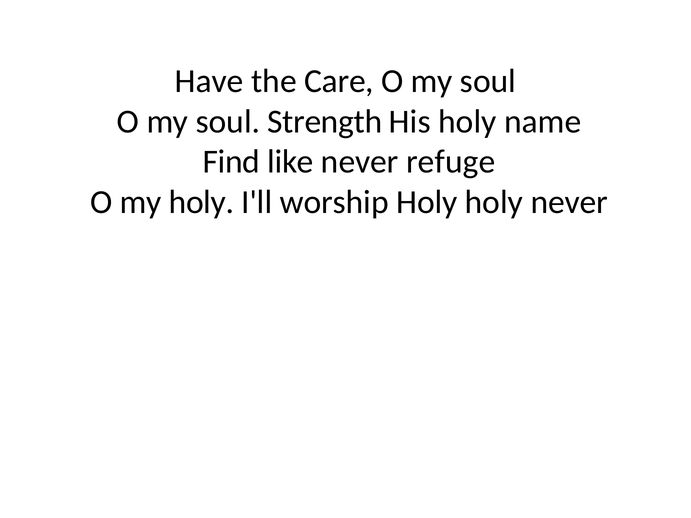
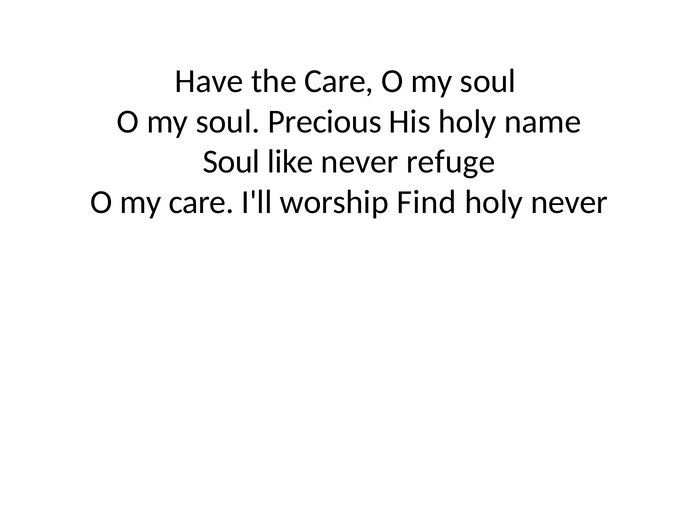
Strength: Strength -> Precious
Find at (231, 162): Find -> Soul
my holy: holy -> care
worship Holy: Holy -> Find
